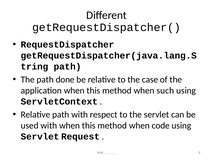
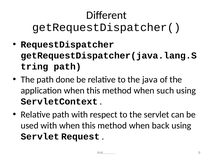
case: case -> java
code: code -> back
